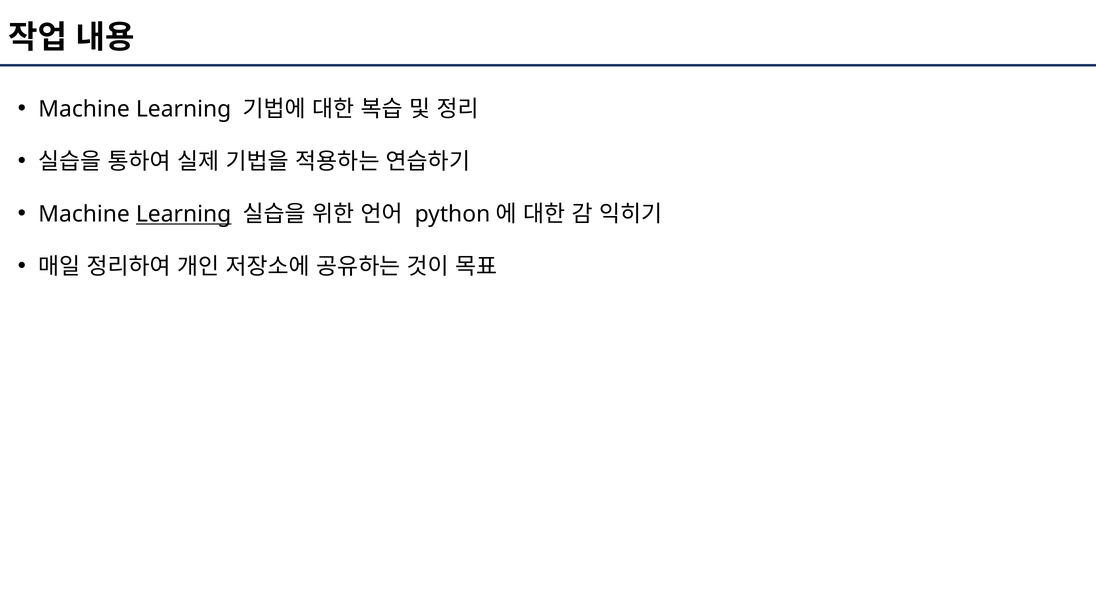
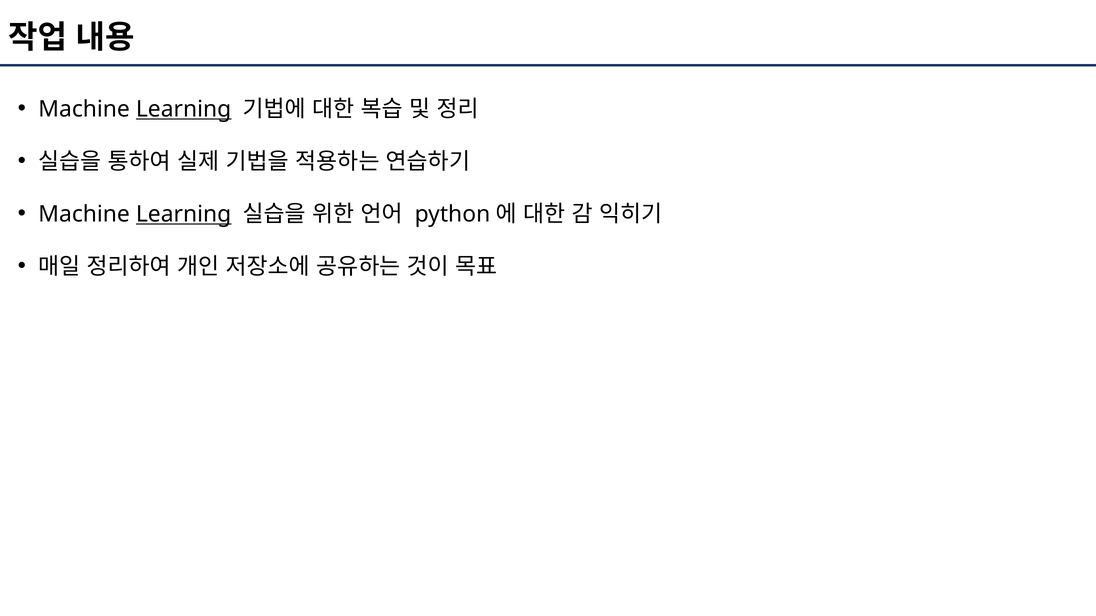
Learning at (184, 109) underline: none -> present
